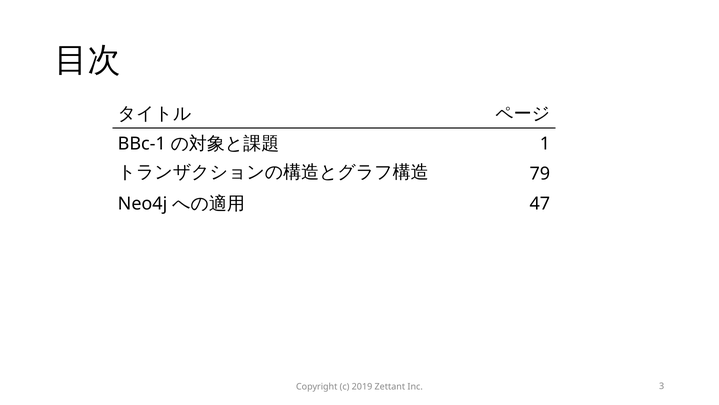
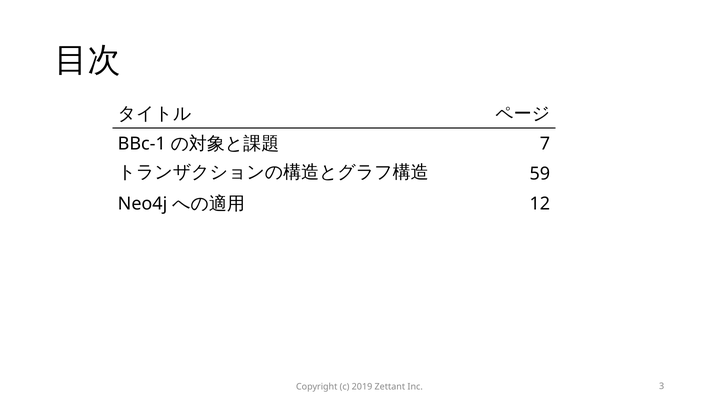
1: 1 -> 7
79: 79 -> 59
47: 47 -> 12
